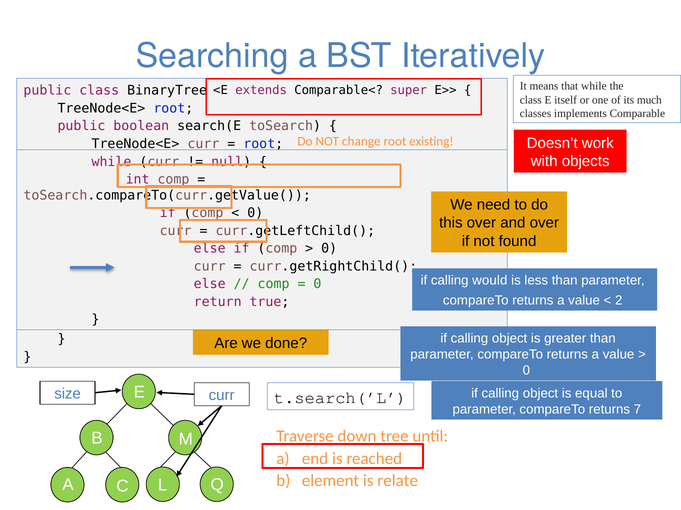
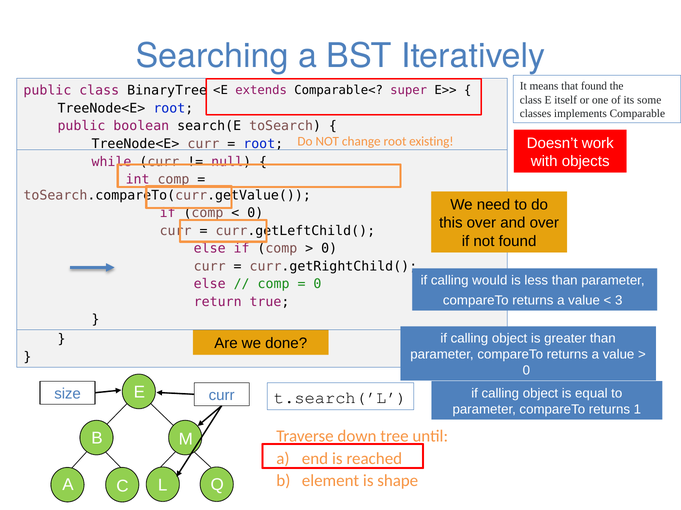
that while: while -> found
much: much -> some
2: 2 -> 3
7: 7 -> 1
relate: relate -> shape
